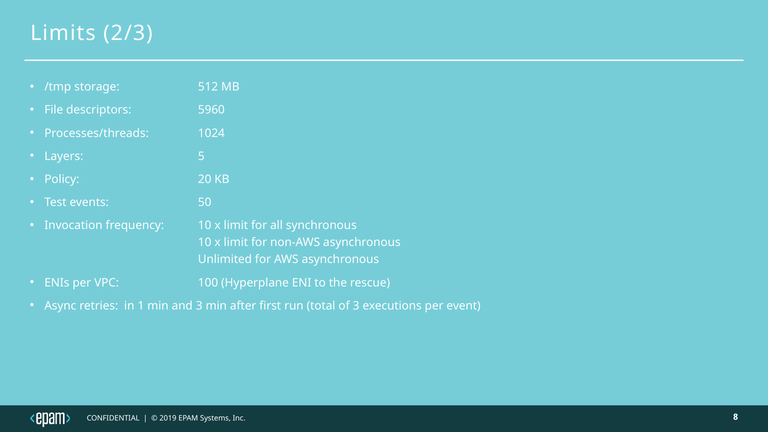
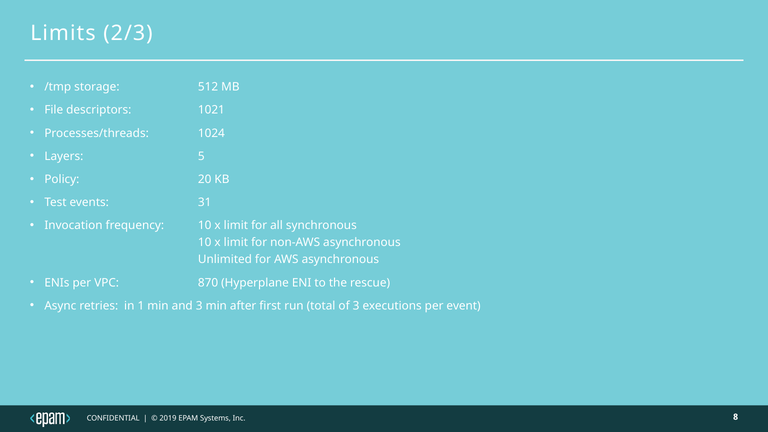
5960: 5960 -> 1021
50: 50 -> 31
100: 100 -> 870
